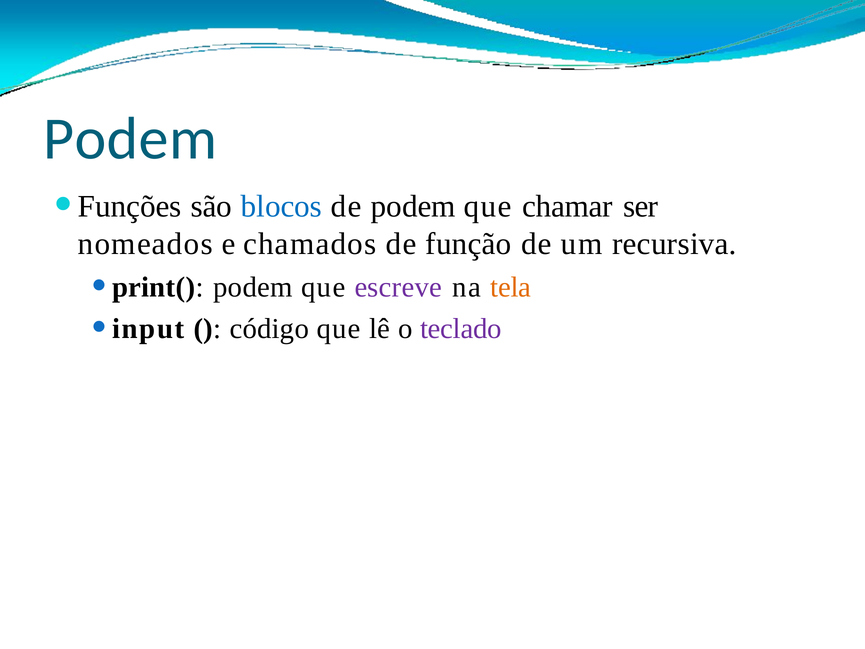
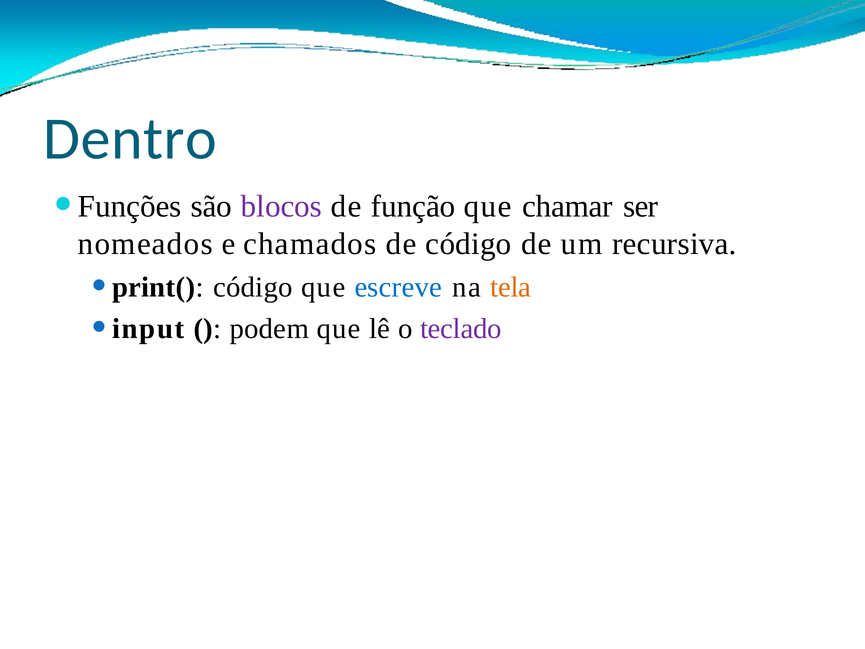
Podem at (130, 139): Podem -> Dentro
blocos colour: blue -> purple
de podem: podem -> função
de função: função -> código
podem at (253, 287): podem -> código
escreve colour: purple -> blue
código: código -> podem
